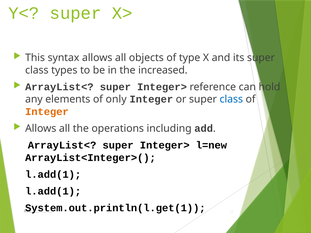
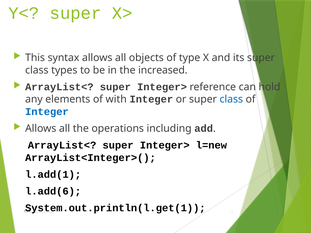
only: only -> with
Integer at (47, 112) colour: orange -> blue
l.add(1 at (53, 191): l.add(1 -> l.add(6
